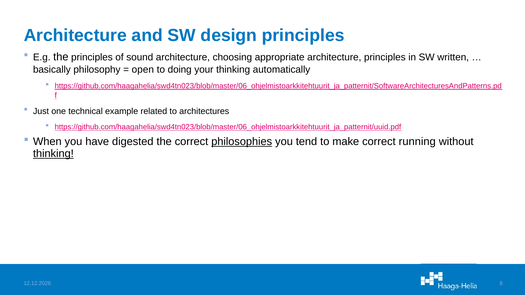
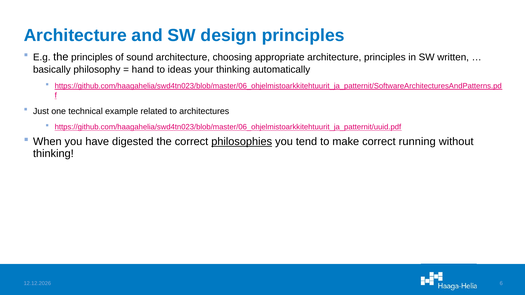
open: open -> hand
doing: doing -> ideas
thinking at (53, 154) underline: present -> none
